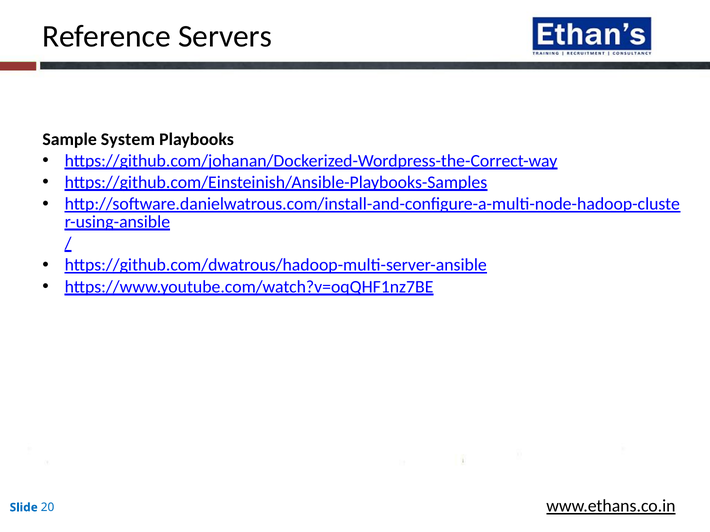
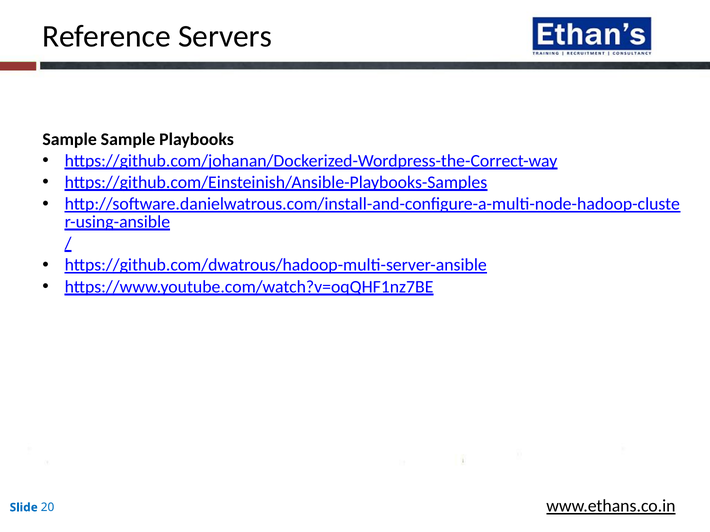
Sample System: System -> Sample
